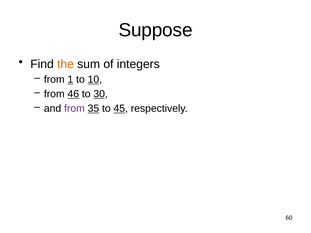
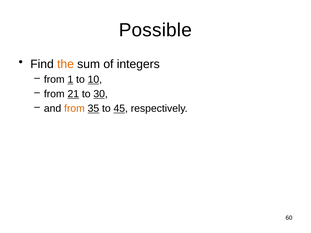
Suppose: Suppose -> Possible
46: 46 -> 21
from at (74, 109) colour: purple -> orange
